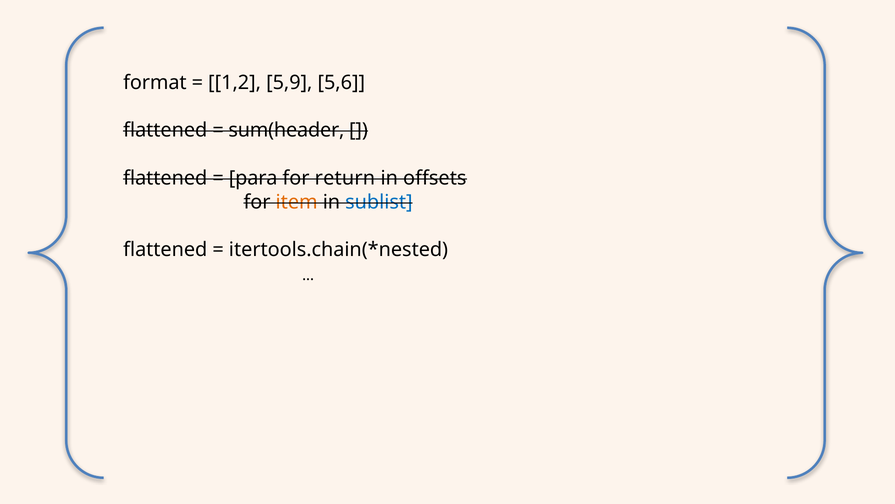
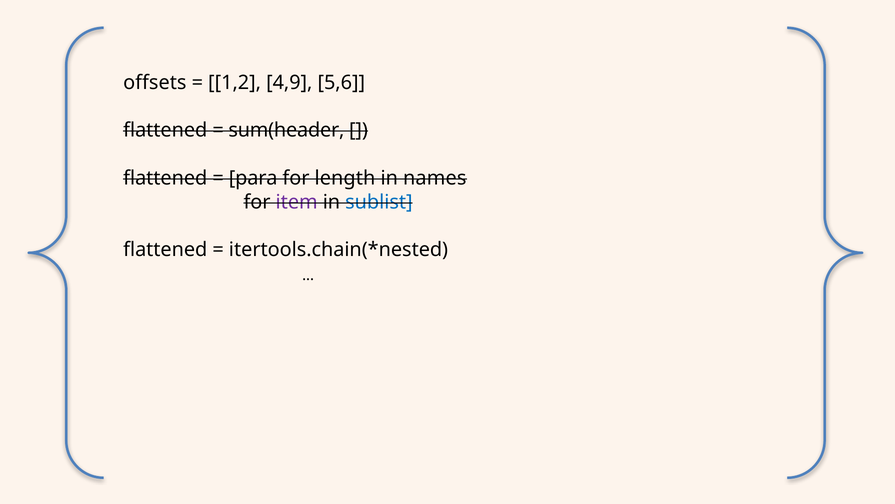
format: format -> offsets
5,9: 5,9 -> 4,9
return: return -> length
offsets: offsets -> names
item colour: orange -> purple
